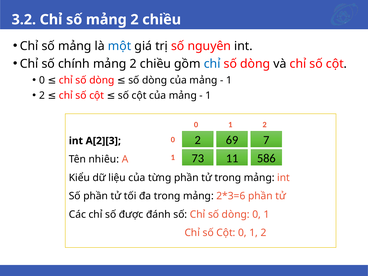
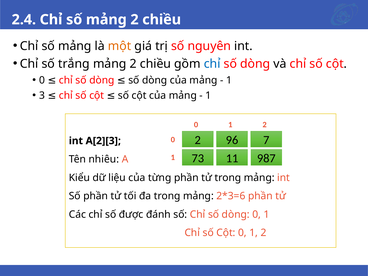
3.2: 3.2 -> 2.4
một colour: blue -> orange
chính: chính -> trắng
2 at (42, 96): 2 -> 3
69: 69 -> 96
586: 586 -> 987
